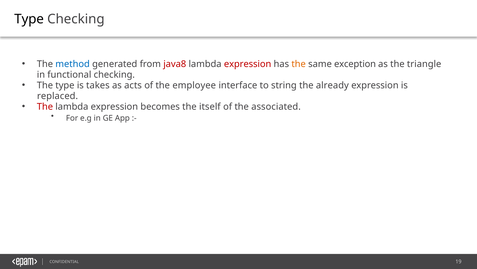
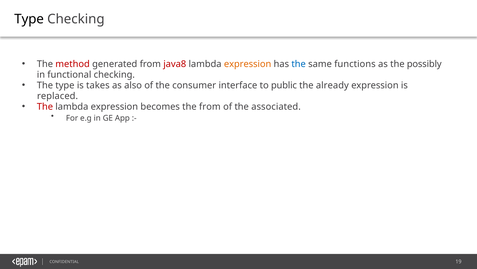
method colour: blue -> red
expression at (248, 64) colour: red -> orange
the at (299, 64) colour: orange -> blue
exception: exception -> functions
triangle: triangle -> possibly
acts: acts -> also
employee: employee -> consumer
string: string -> public
the itself: itself -> from
